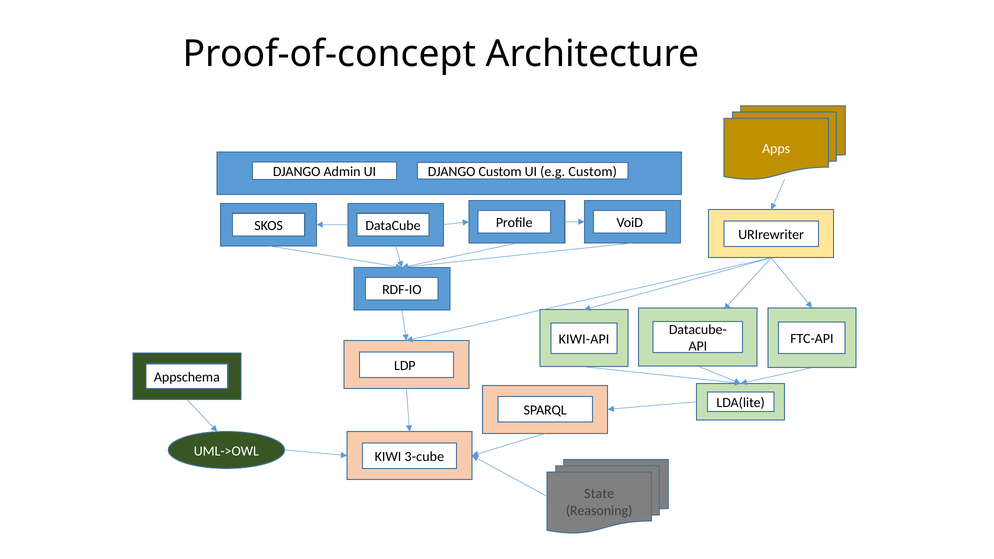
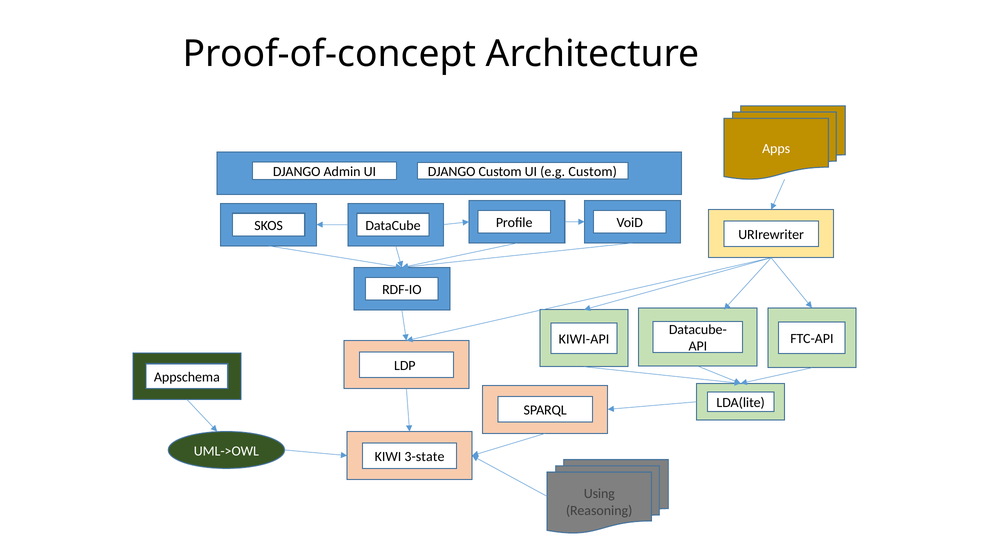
3-cube: 3-cube -> 3-state
State: State -> Using
